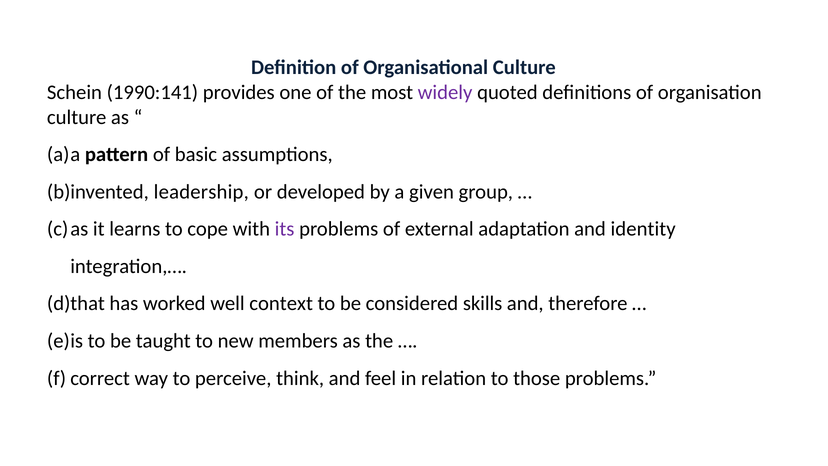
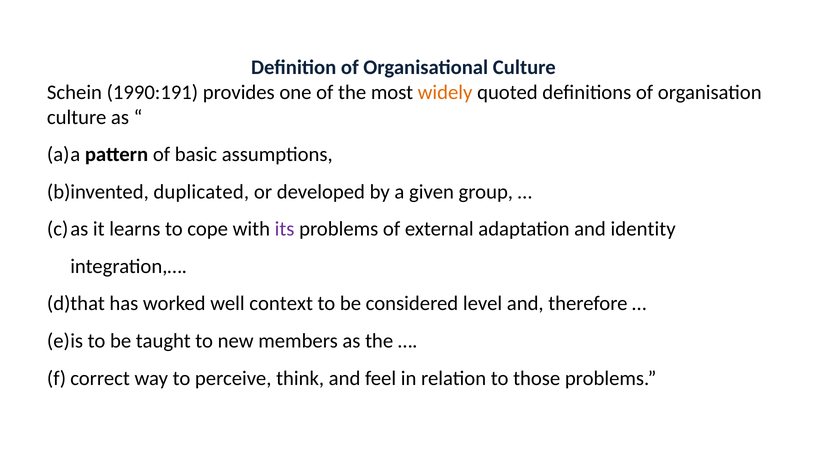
1990:141: 1990:141 -> 1990:191
widely colour: purple -> orange
leadership: leadership -> duplicated
skills: skills -> level
